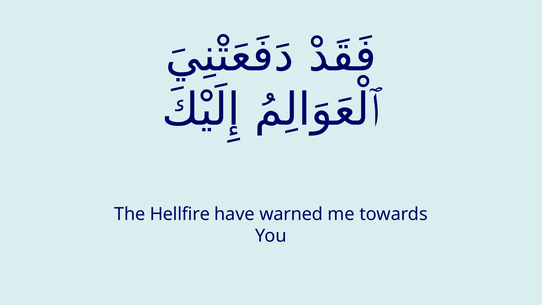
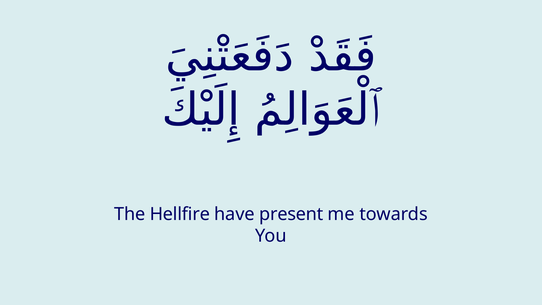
warned: warned -> present
